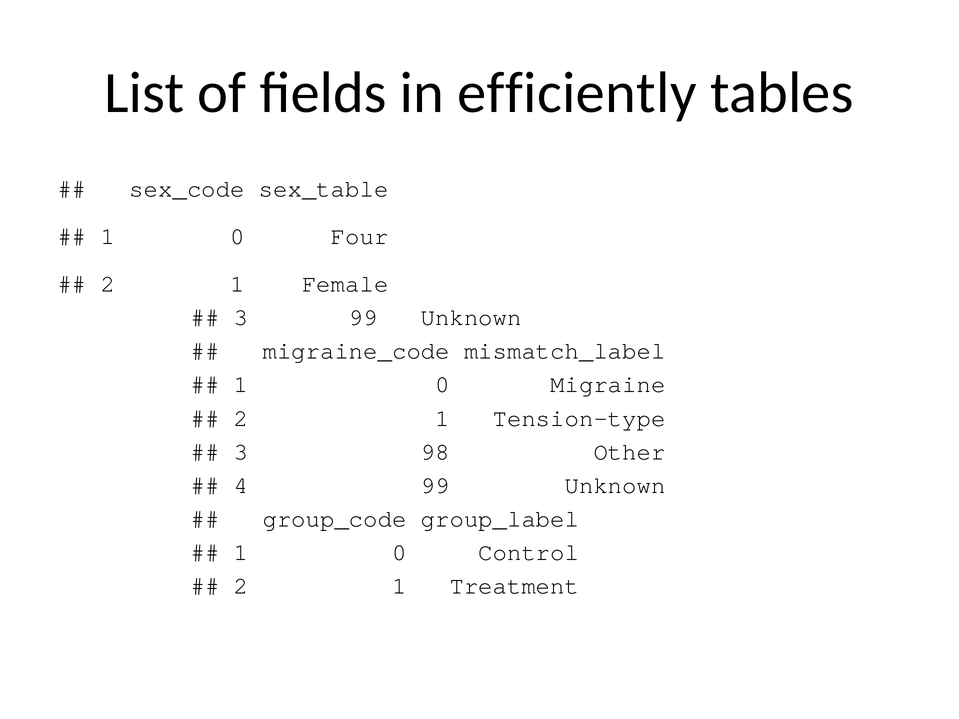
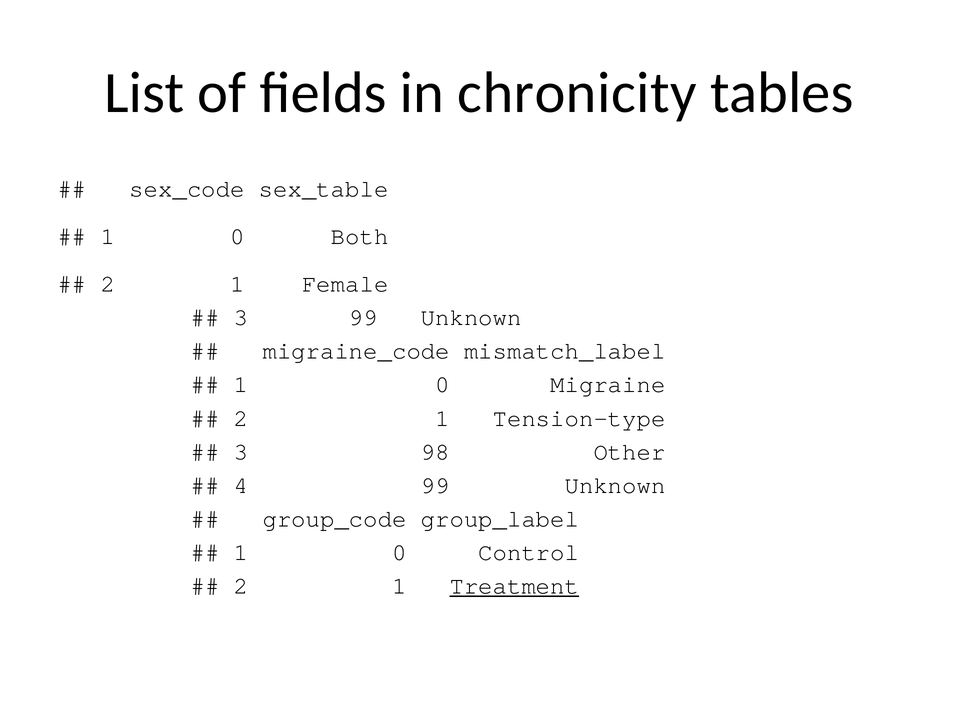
efficiently: efficiently -> chronicity
Four: Four -> Both
Treatment underline: none -> present
